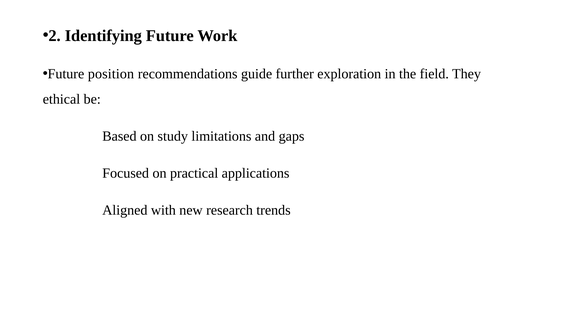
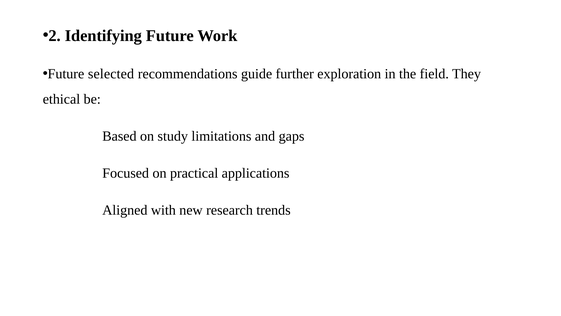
position: position -> selected
